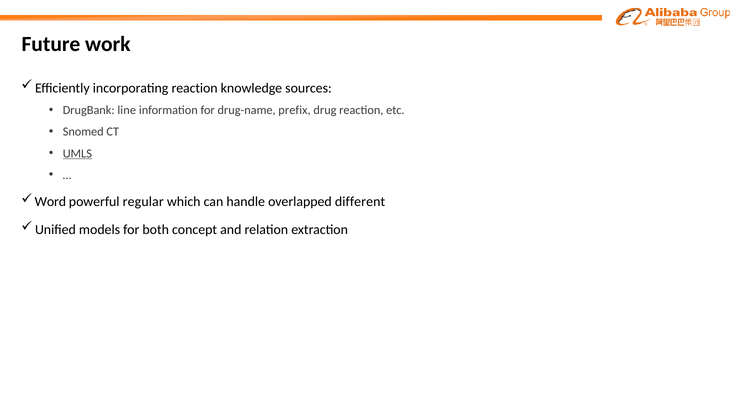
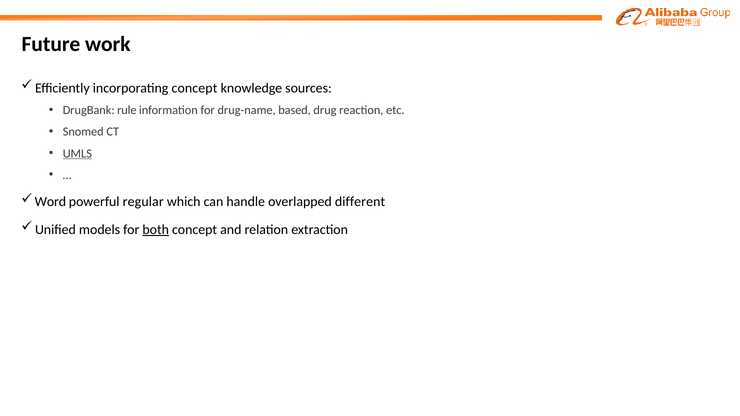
incorporating reaction: reaction -> concept
line: line -> rule
prefix: prefix -> based
both underline: none -> present
